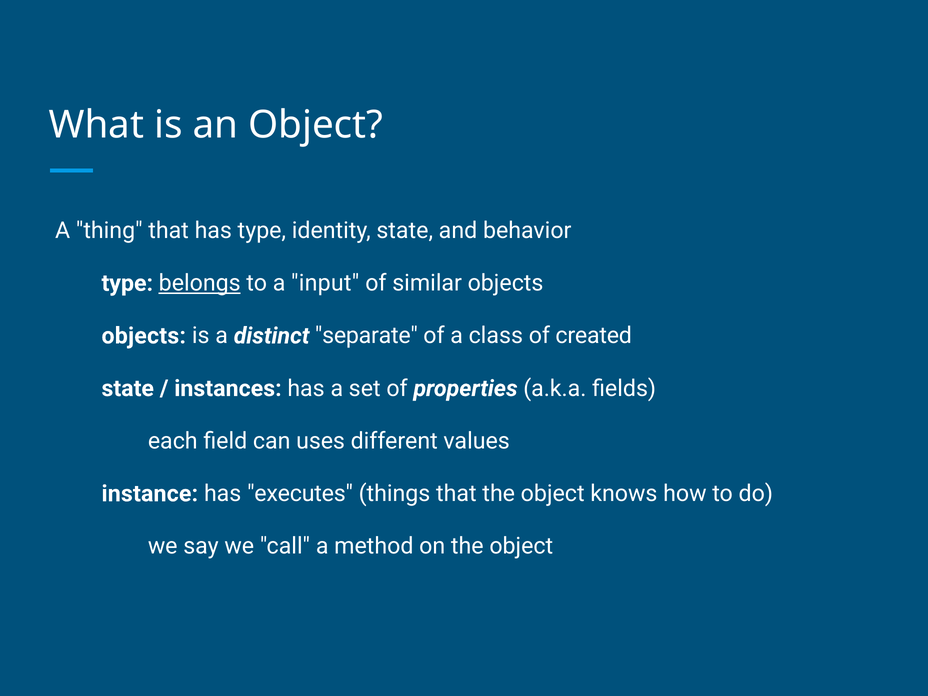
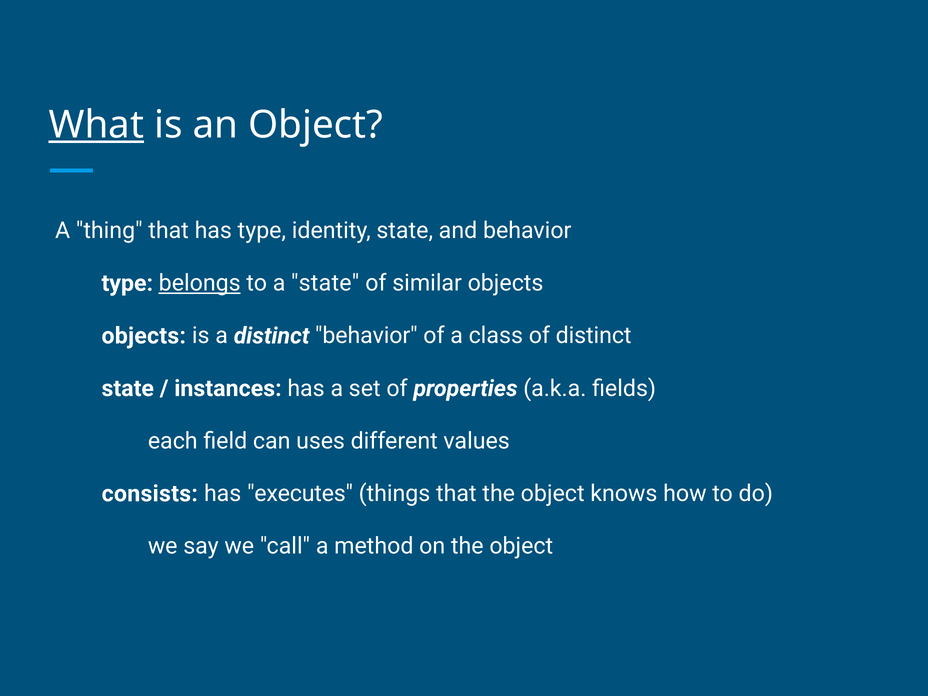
What underline: none -> present
a input: input -> state
distinct separate: separate -> behavior
of created: created -> distinct
instance: instance -> consists
